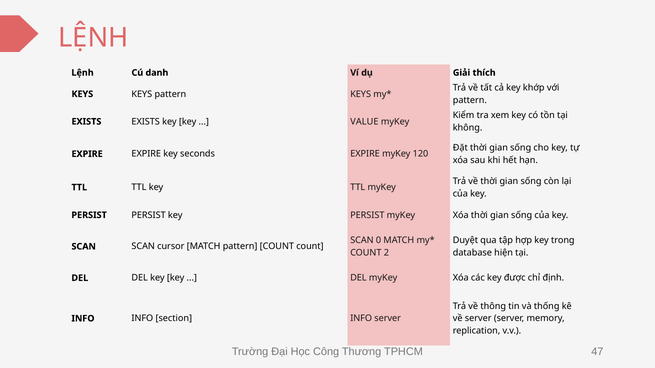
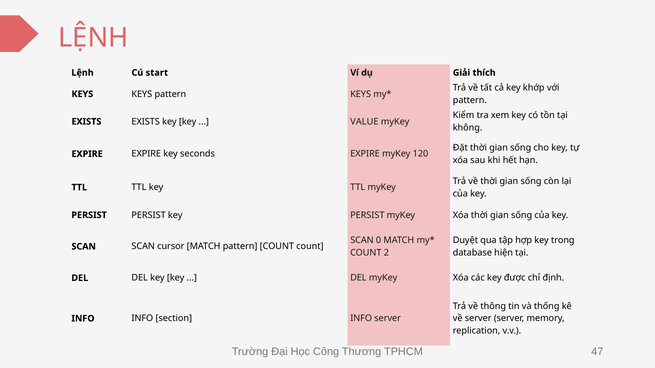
danh: danh -> start
